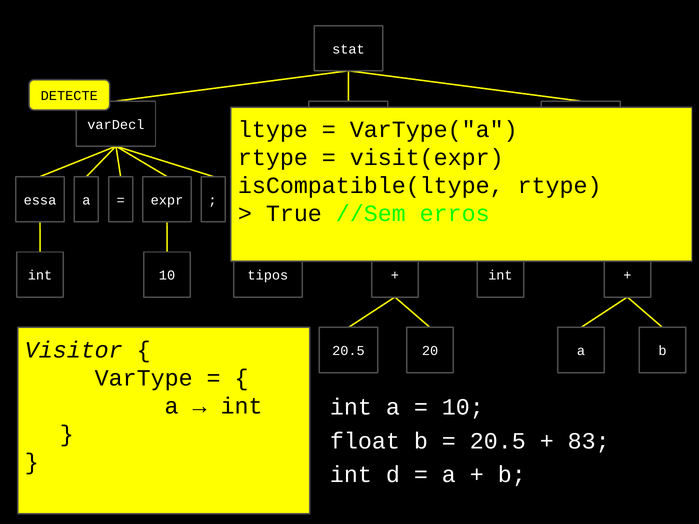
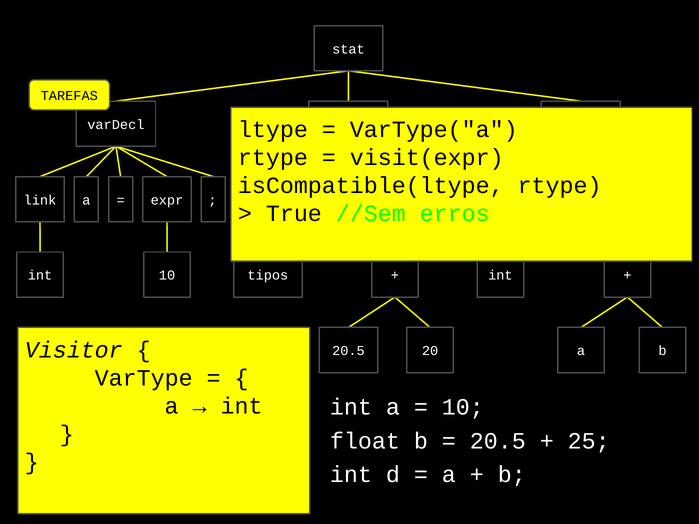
DETECTE: DETECTE -> TAREFAS
essa: essa -> link
83: 83 -> 25
